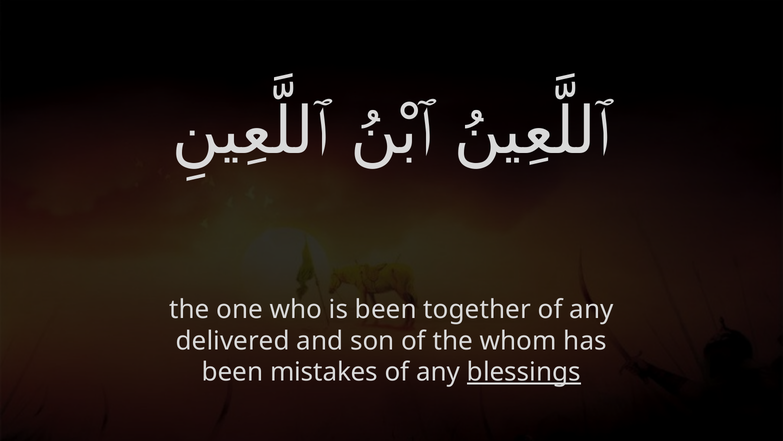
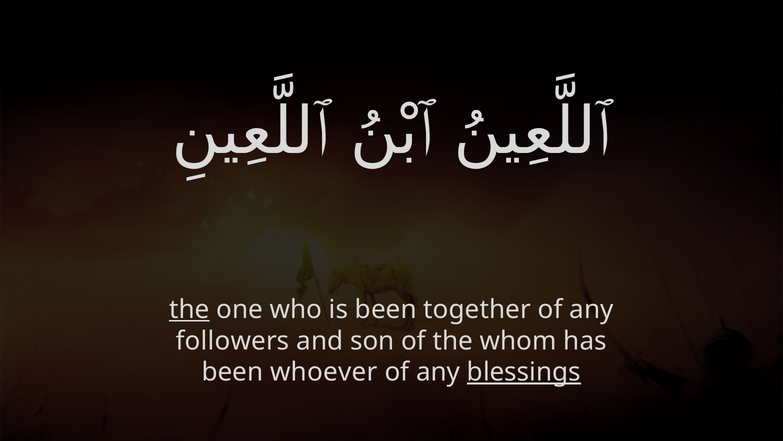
the at (189, 309) underline: none -> present
delivered: delivered -> followers
mistakes: mistakes -> whoever
